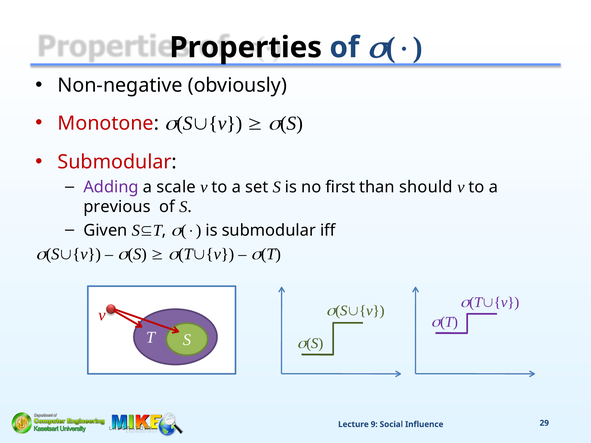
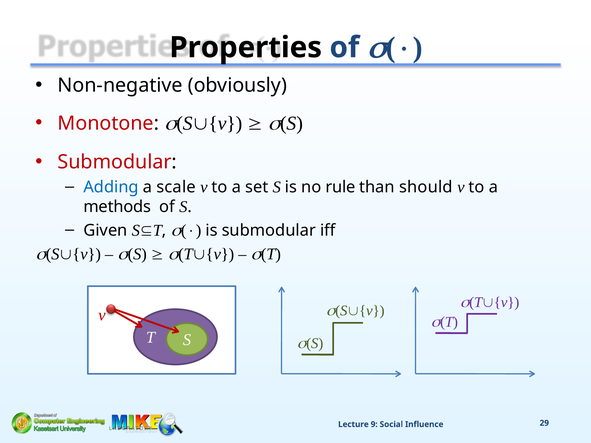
Adding colour: purple -> blue
first: first -> rule
previous: previous -> methods
